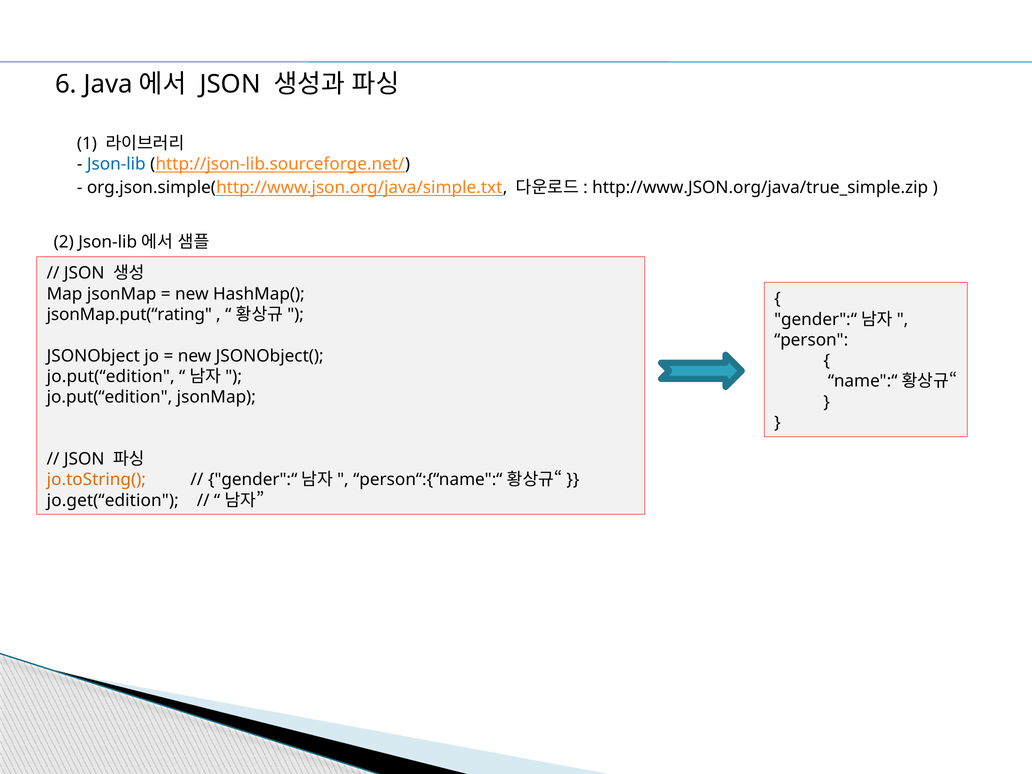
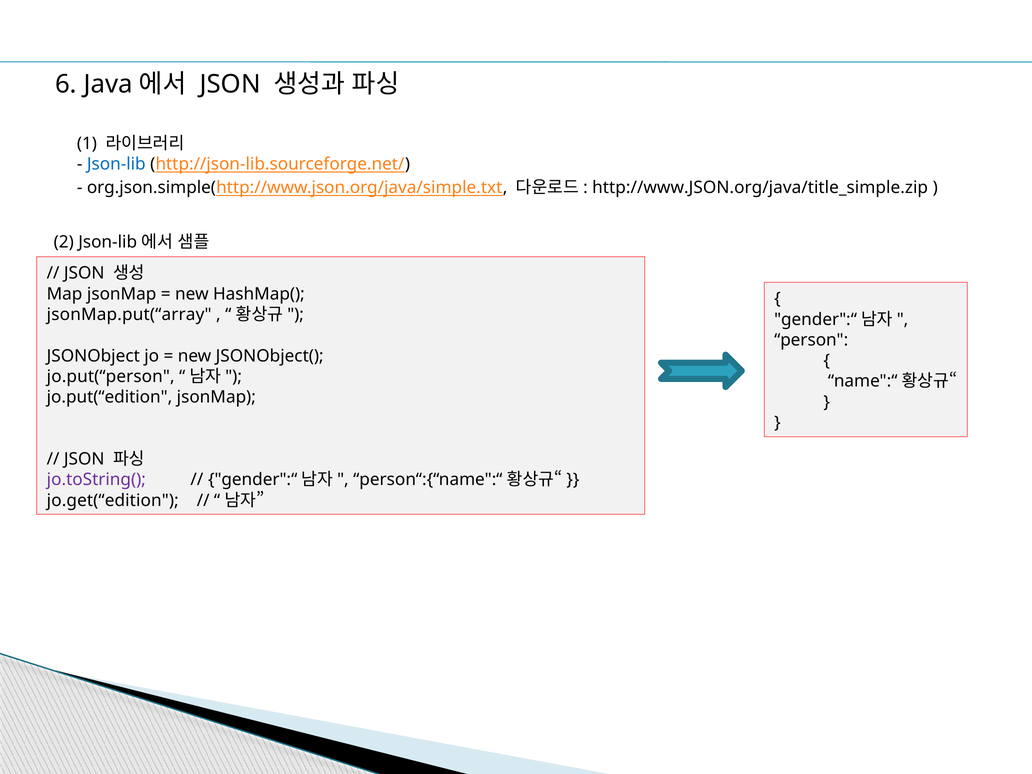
http://www.JSON.org/java/true_simple.zip: http://www.JSON.org/java/true_simple.zip -> http://www.JSON.org/java/title_simple.zip
jsonMap.put(“rating: jsonMap.put(“rating -> jsonMap.put(“array
jo.put(“edition at (111, 376): jo.put(“edition -> jo.put(“person
jo.toString( colour: orange -> purple
